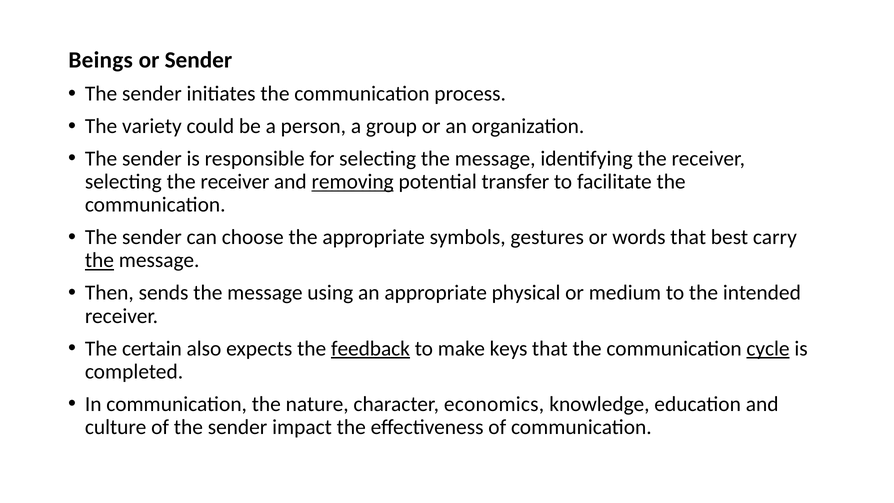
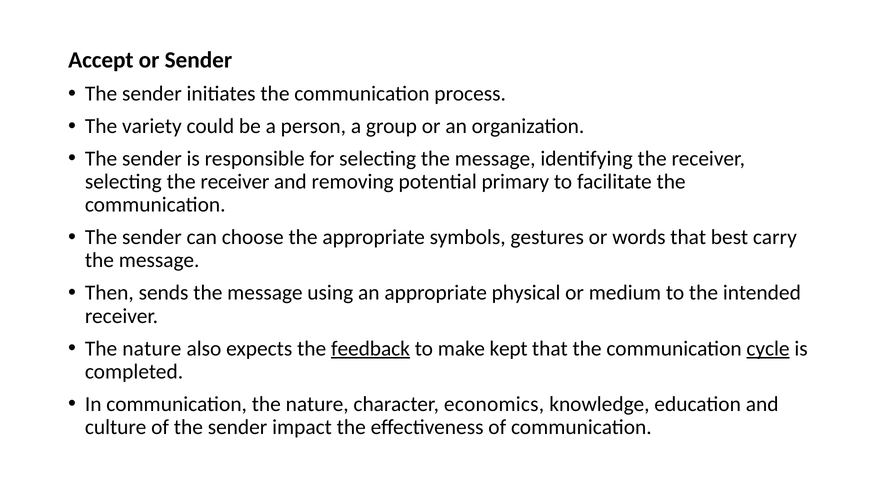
Beings: Beings -> Accept
removing underline: present -> none
transfer: transfer -> primary
the at (99, 260) underline: present -> none
certain at (152, 348): certain -> nature
keys: keys -> kept
